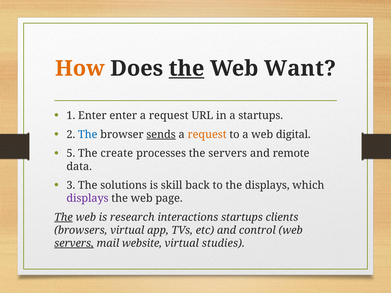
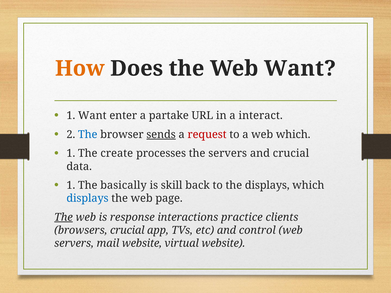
the at (186, 69) underline: present -> none
1 Enter: Enter -> Want
enter a request: request -> partake
a startups: startups -> interact
request at (207, 135) colour: orange -> red
web digital: digital -> which
5 at (71, 154): 5 -> 1
and remote: remote -> crucial
3 at (71, 185): 3 -> 1
solutions: solutions -> basically
displays at (87, 199) colour: purple -> blue
research: research -> response
interactions startups: startups -> practice
browsers virtual: virtual -> crucial
servers at (74, 243) underline: present -> none
virtual studies: studies -> website
